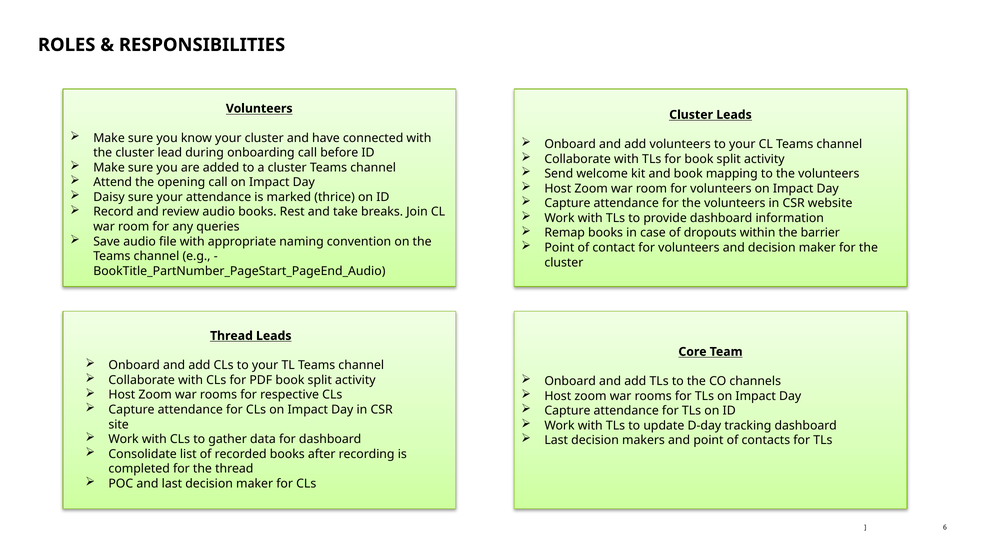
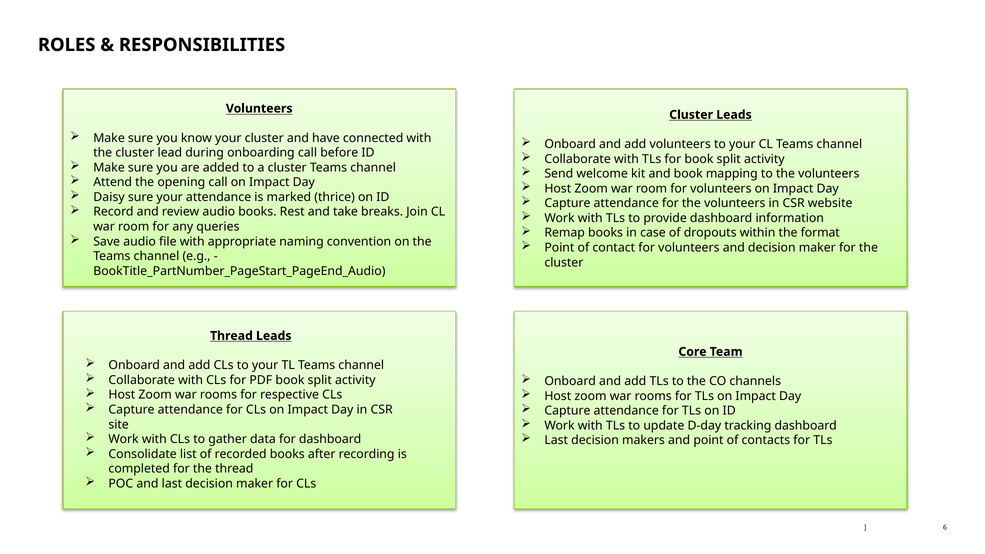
barrier: barrier -> format
